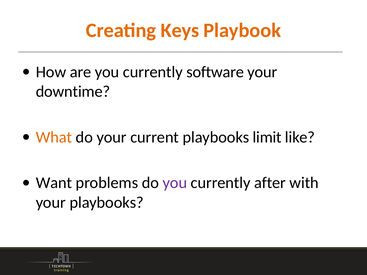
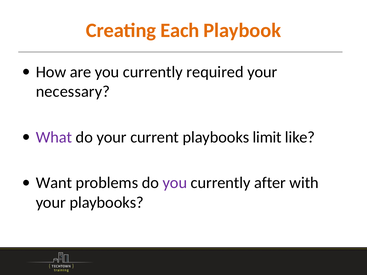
Keys: Keys -> Each
software: software -> required
downtime: downtime -> necessary
What colour: orange -> purple
